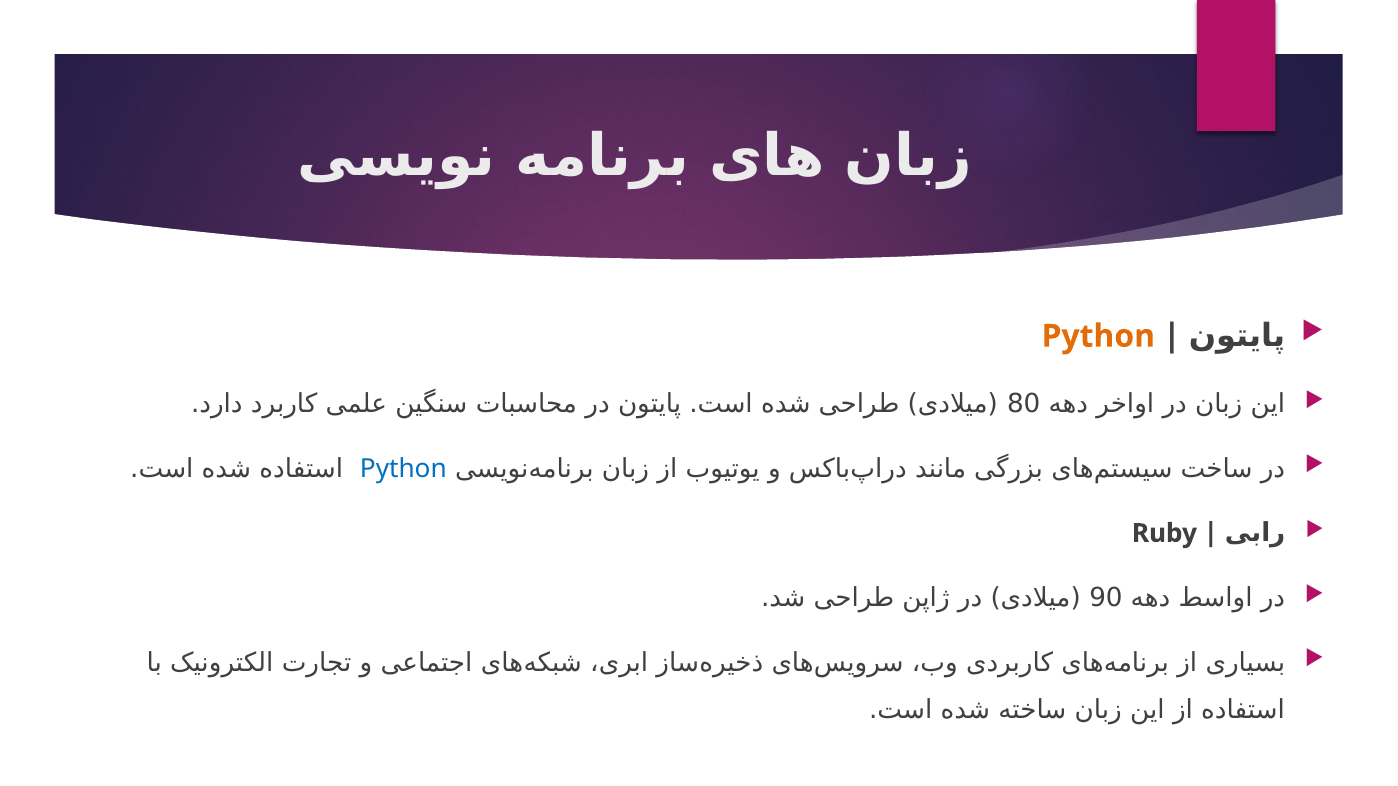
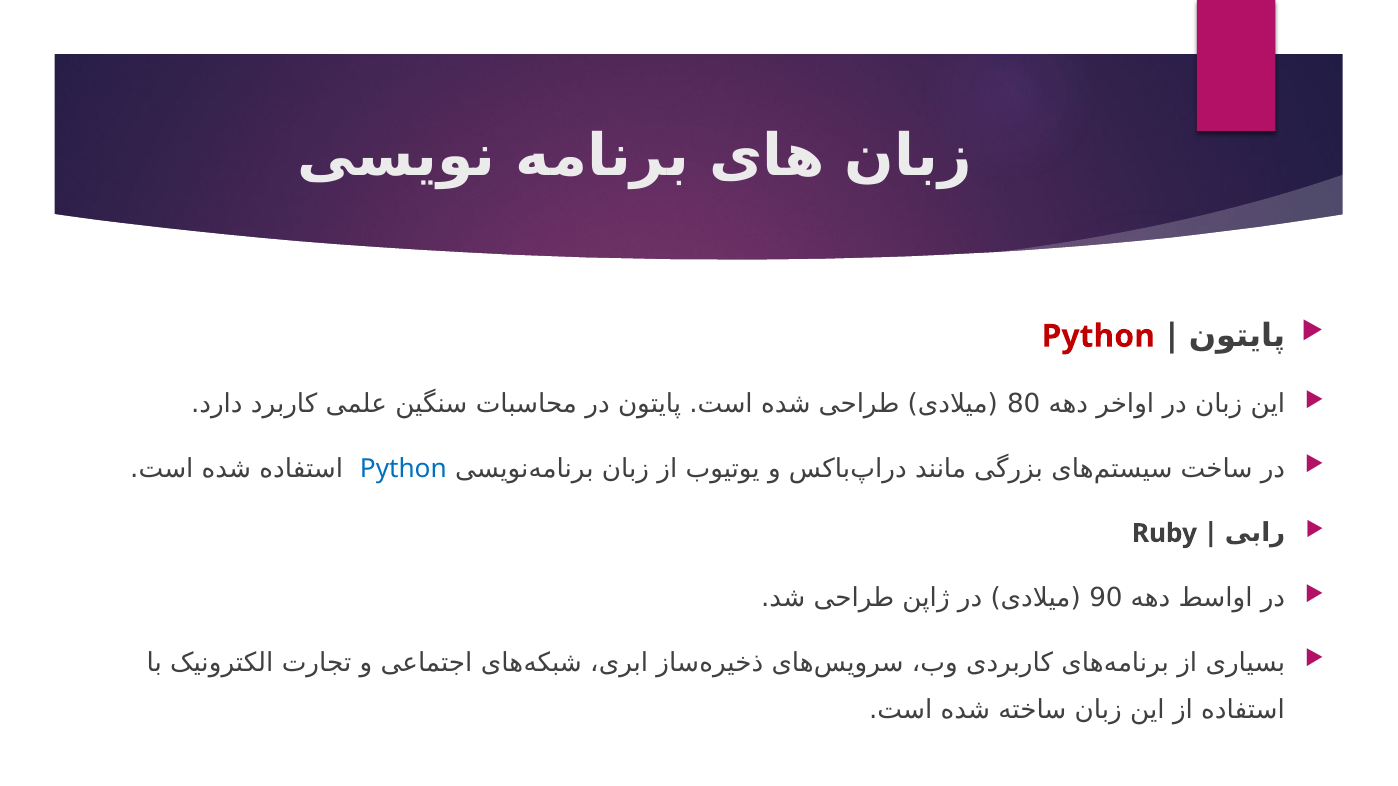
Python at (1098, 336) colour: orange -> red
